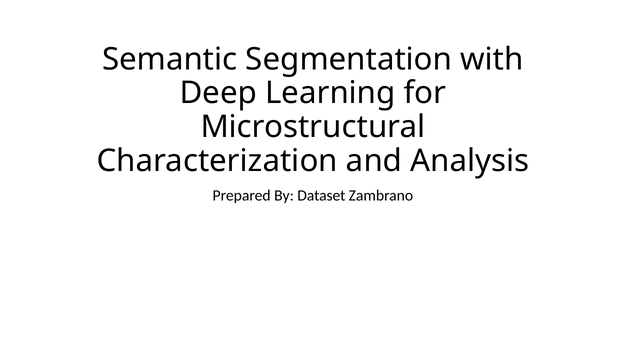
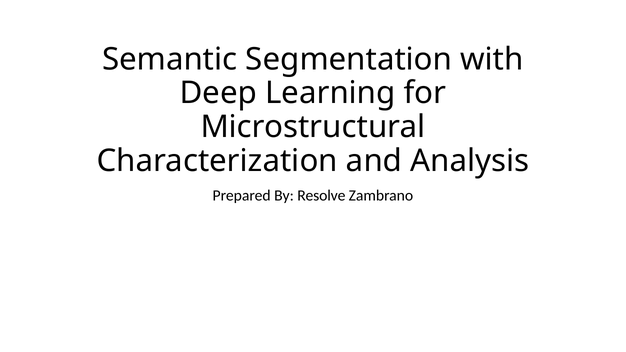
Dataset: Dataset -> Resolve
